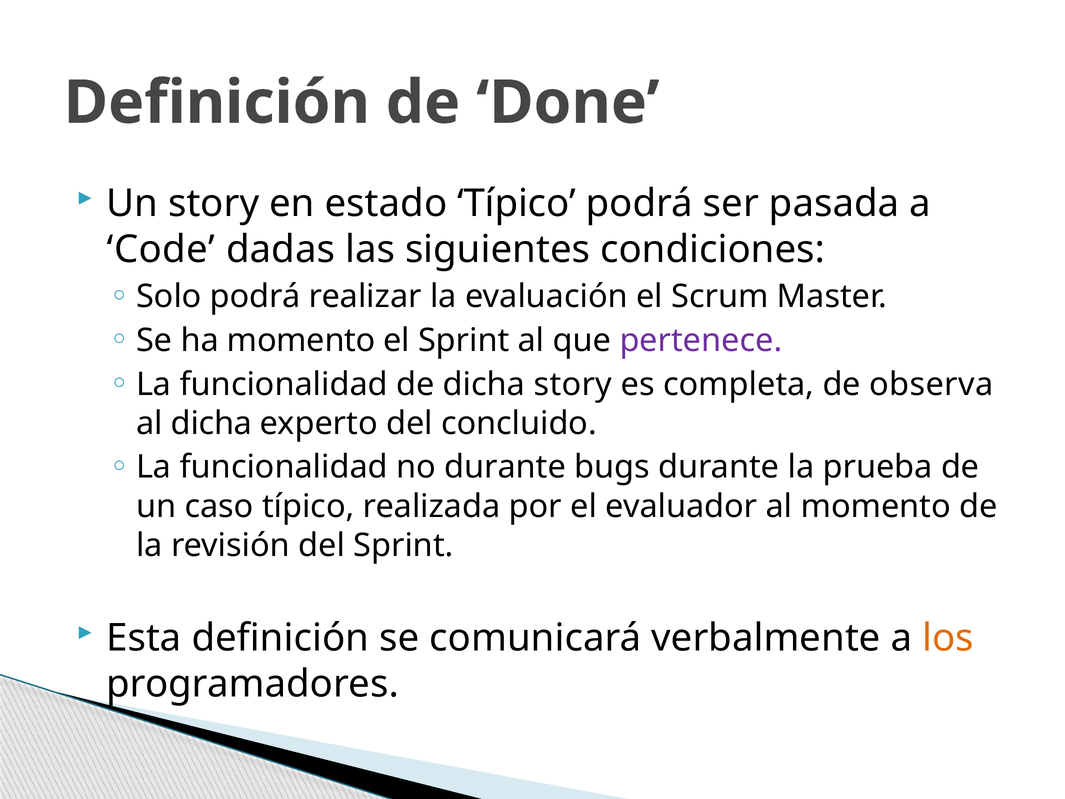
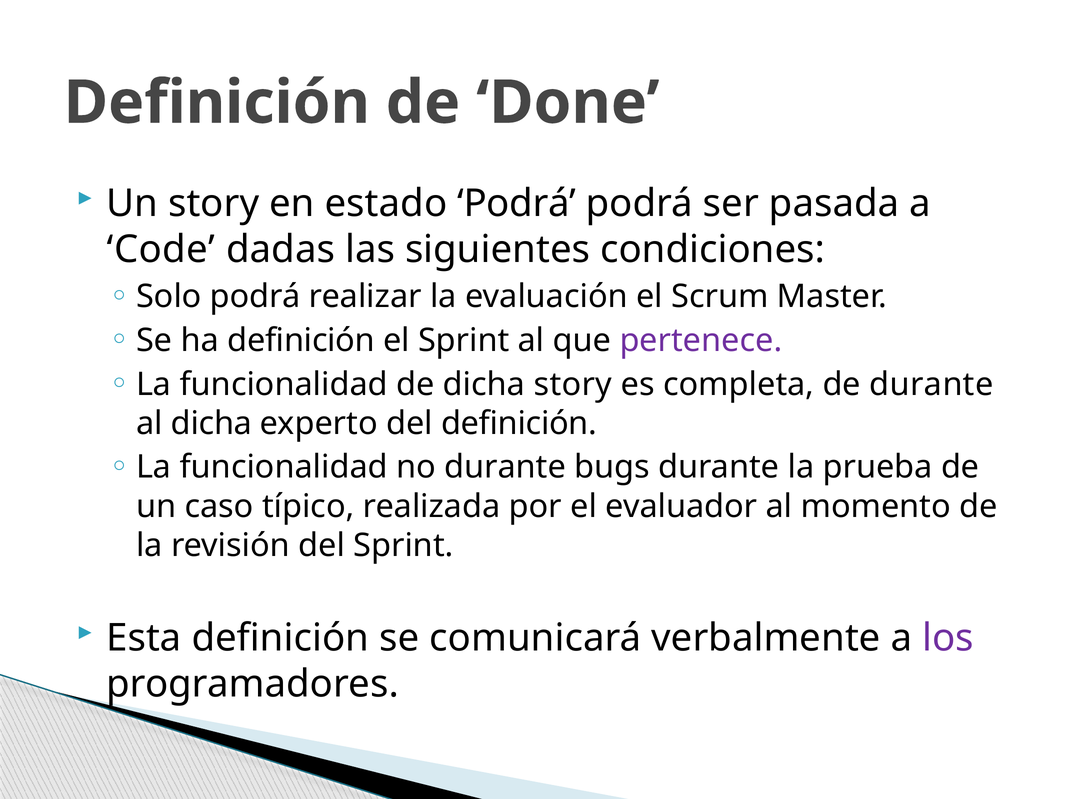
estado Típico: Típico -> Podrá
ha momento: momento -> definición
de observa: observa -> durante
del concluido: concluido -> definición
los colour: orange -> purple
